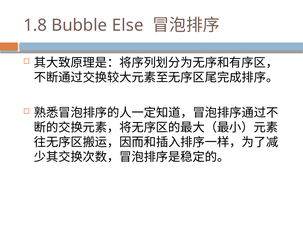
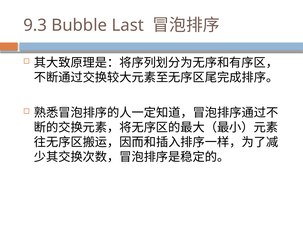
1.8: 1.8 -> 9.3
Else: Else -> Last
